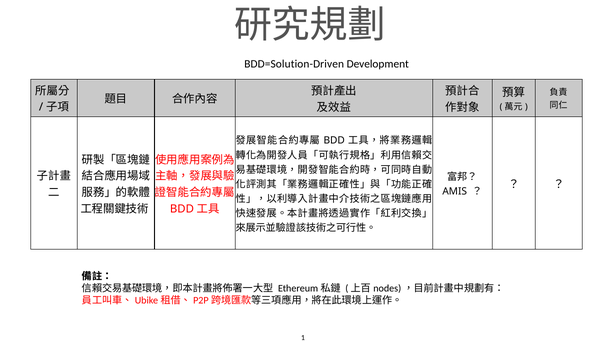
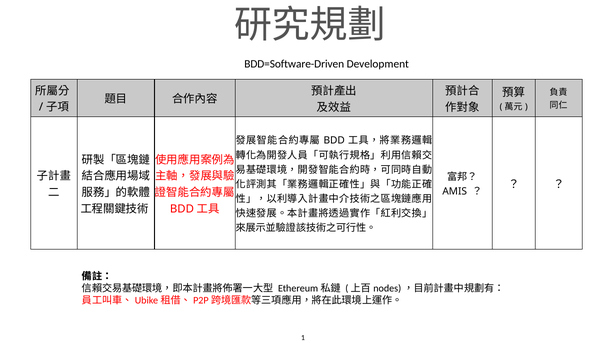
BDD=Solution-Driven: BDD=Solution-Driven -> BDD=Software-Driven
